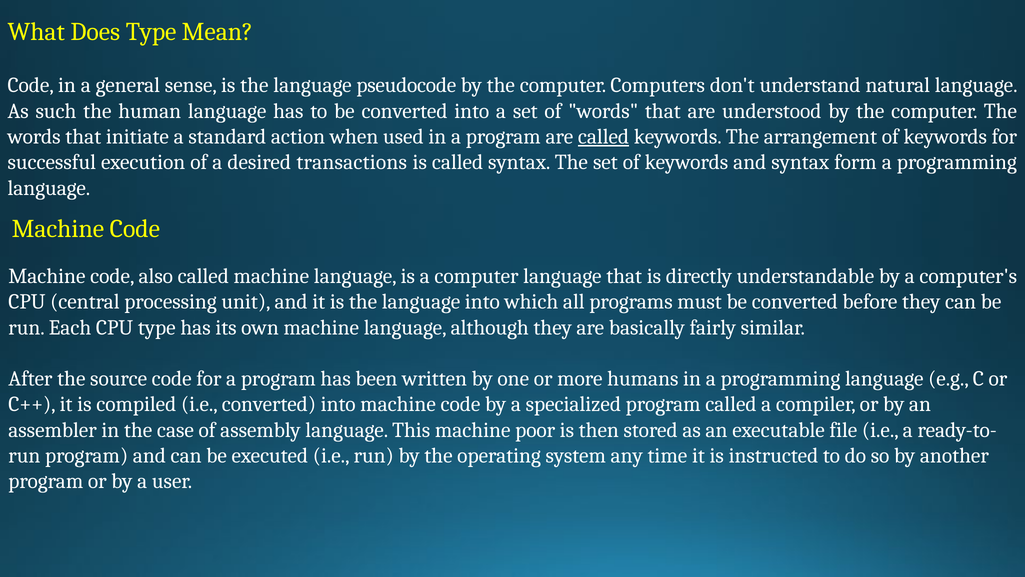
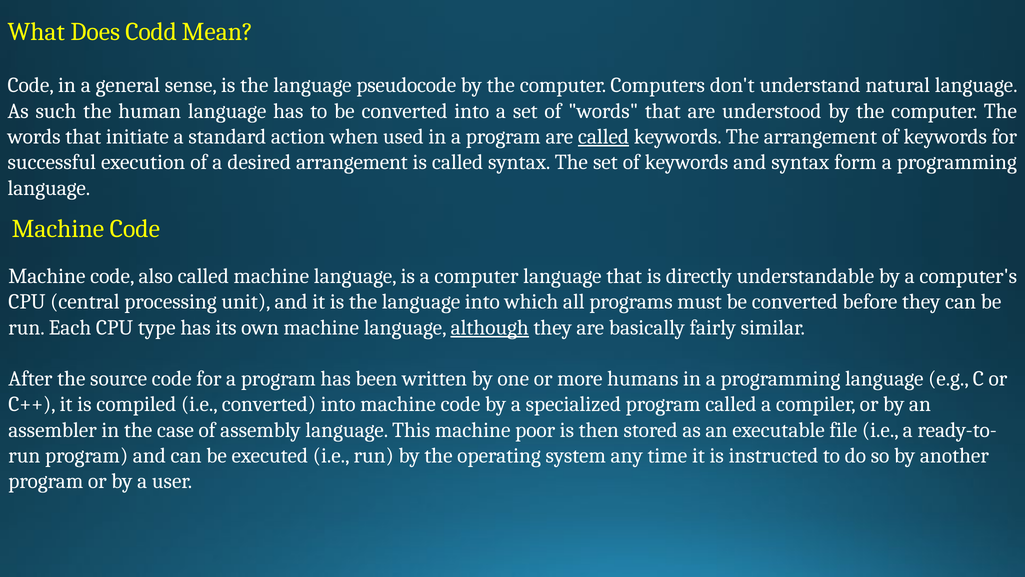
Does Type: Type -> Codd
desired transactions: transactions -> arrangement
although underline: none -> present
